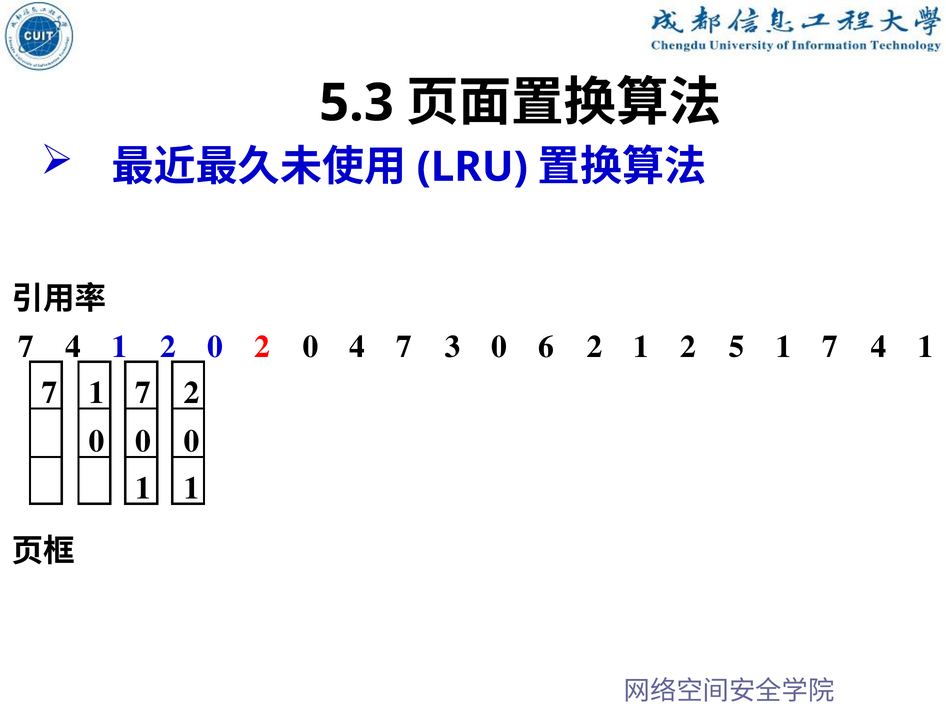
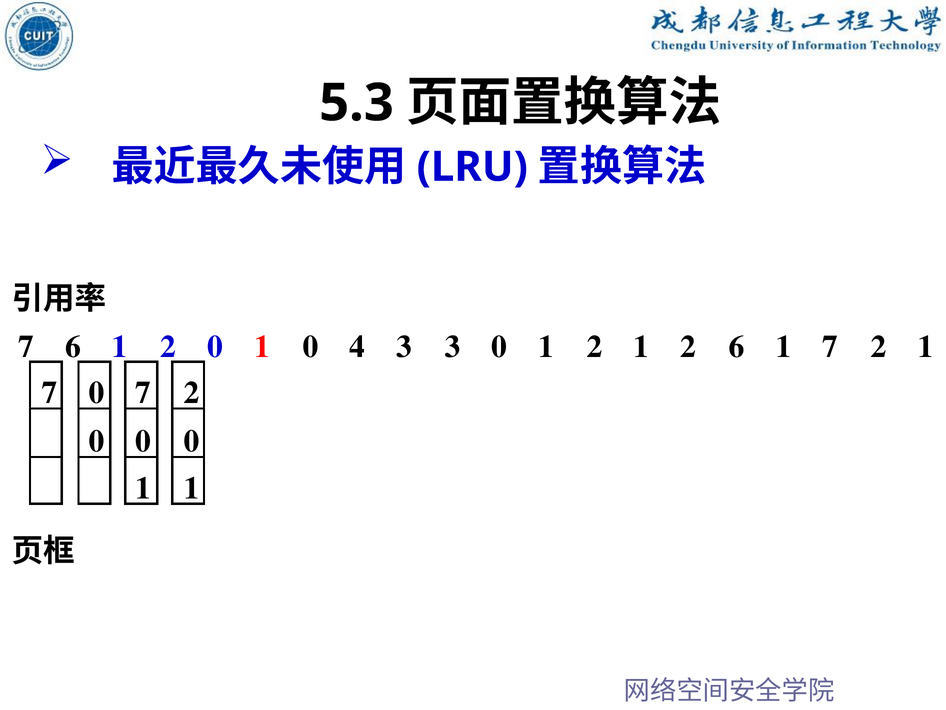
4 at (73, 347): 4 -> 6
2 at (262, 347): 2 -> 1
0 4 7: 7 -> 3
3 0 6: 6 -> 1
2 5: 5 -> 6
1 7 4: 4 -> 2
1 at (96, 393): 1 -> 0
